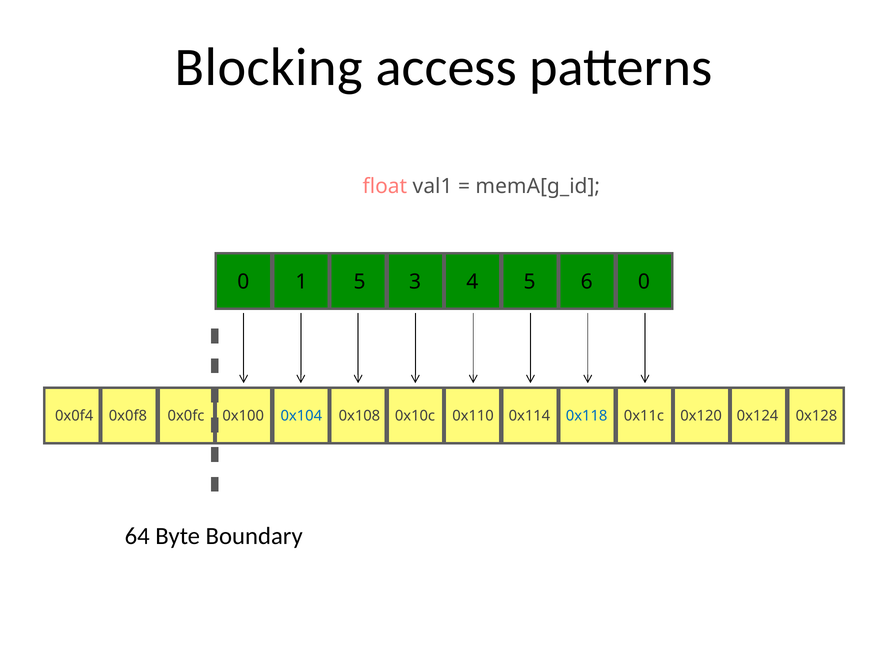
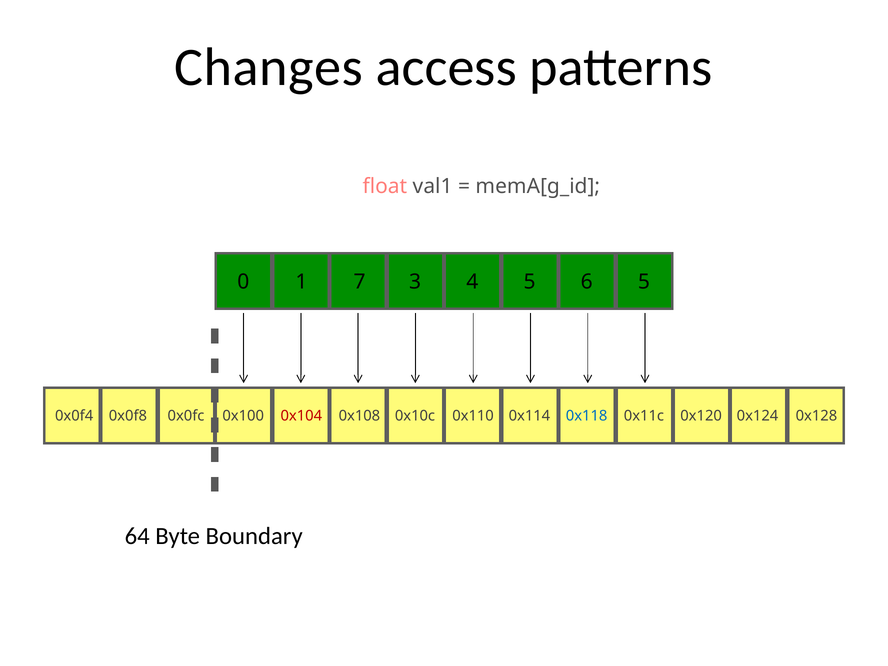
Blocking: Blocking -> Changes
1 5: 5 -> 7
6 0: 0 -> 5
0x104 colour: blue -> red
